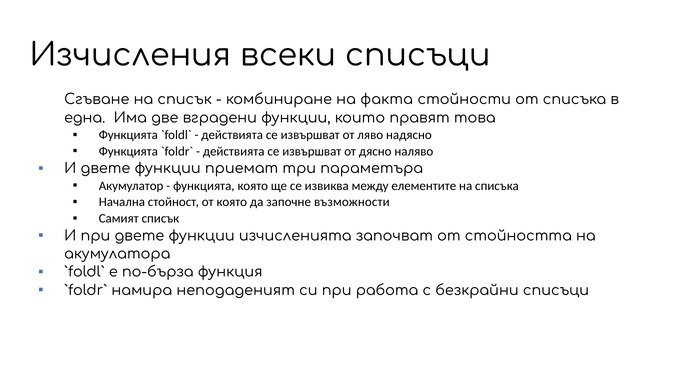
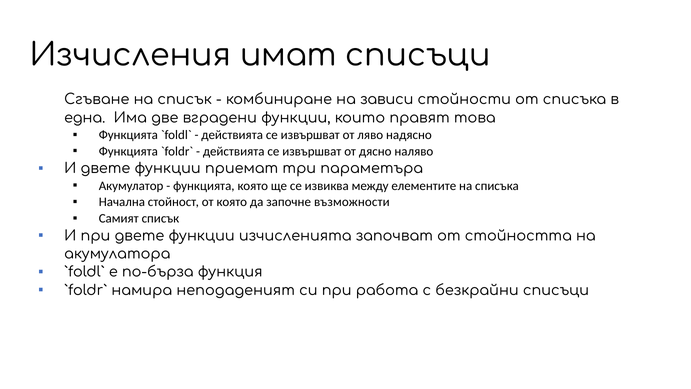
всеки: всеки -> имат
факта: факта -> зависи
